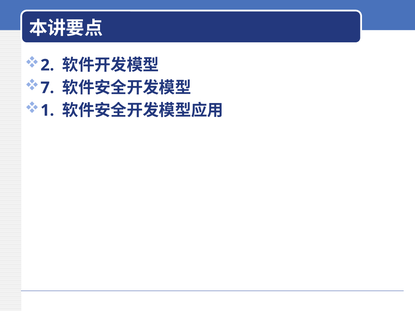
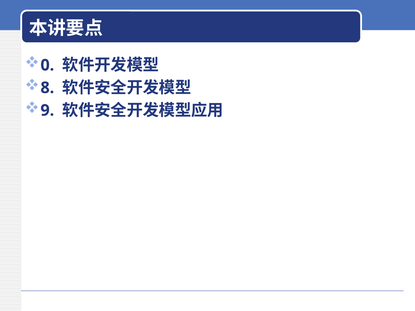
2: 2 -> 0
7: 7 -> 8
1: 1 -> 9
